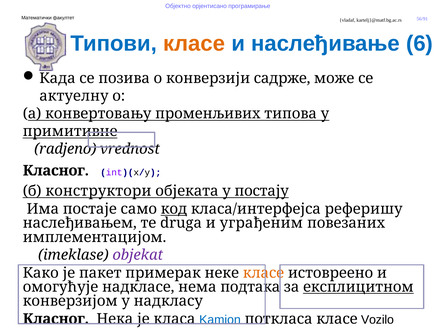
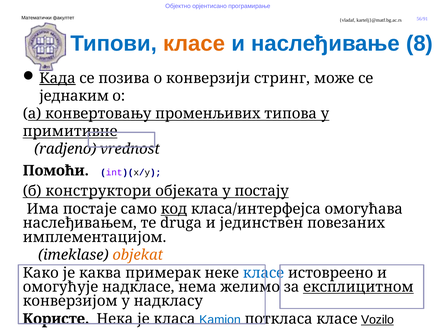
6: 6 -> 8
Када underline: none -> present
садрже: садрже -> стринг
актуелну: актуелну -> једнаким
Класног at (56, 171): Класног -> Помоћи
реферишу: реферишу -> омогућава
уграђеним: уграђеним -> јединствен
objekat colour: purple -> orange
пакет: пакет -> каква
класе at (264, 273) colour: orange -> blue
подтака: подтака -> желимо
Класног at (56, 319): Класног -> Користе
Vozilo at (377, 320) underline: none -> present
